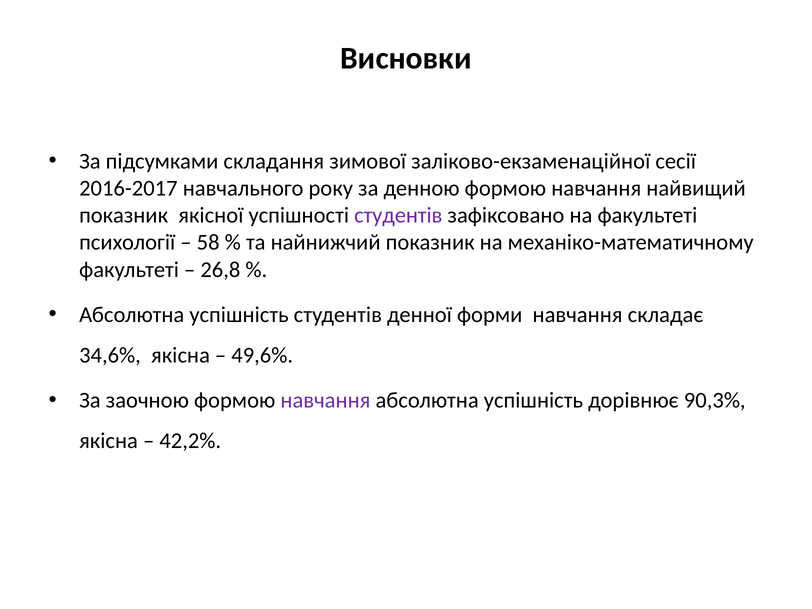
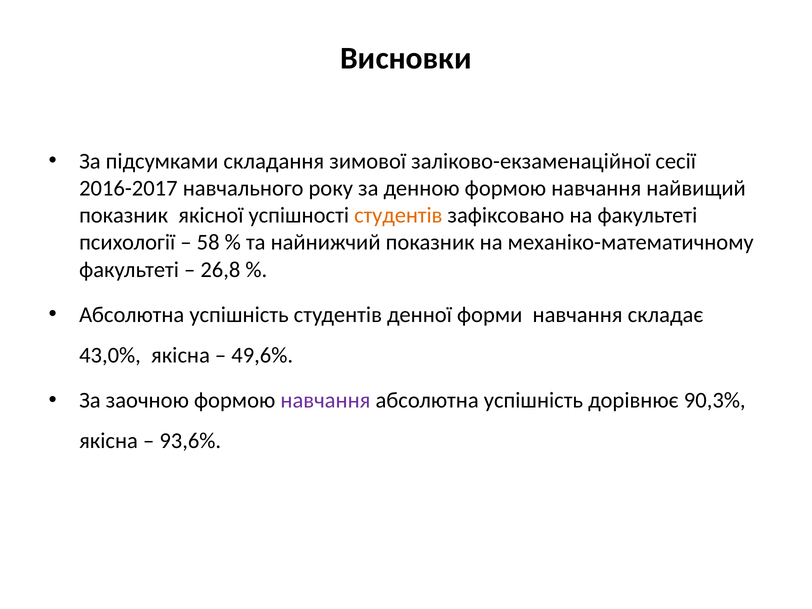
студентів at (398, 215) colour: purple -> orange
34,6%: 34,6% -> 43,0%
42,2%: 42,2% -> 93,6%
